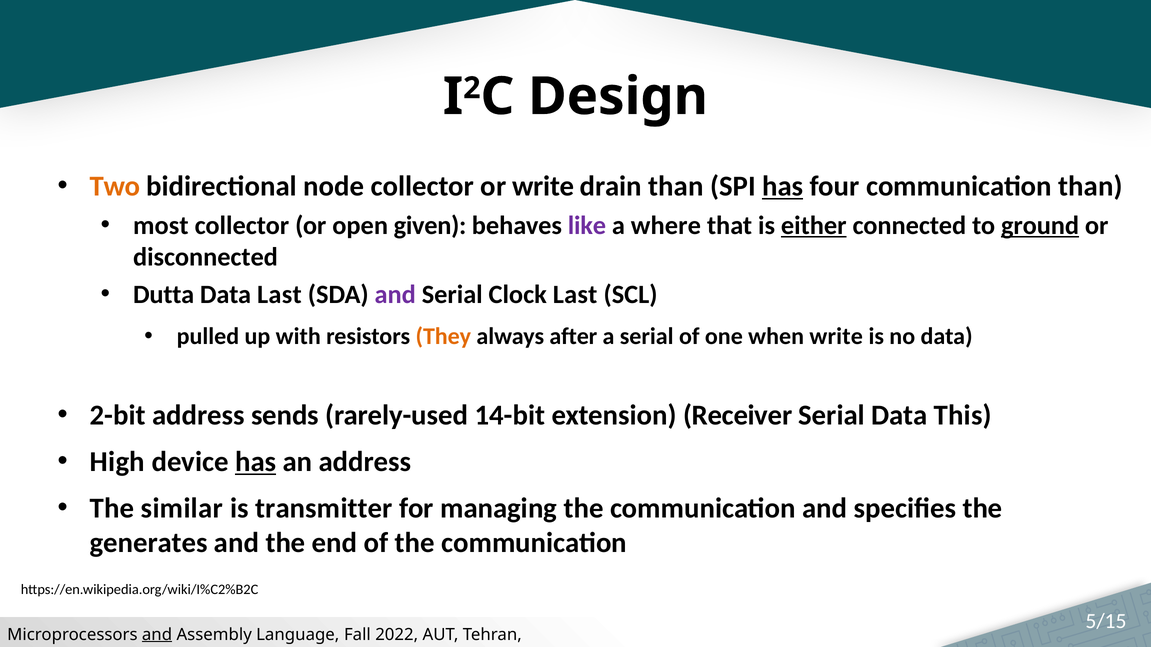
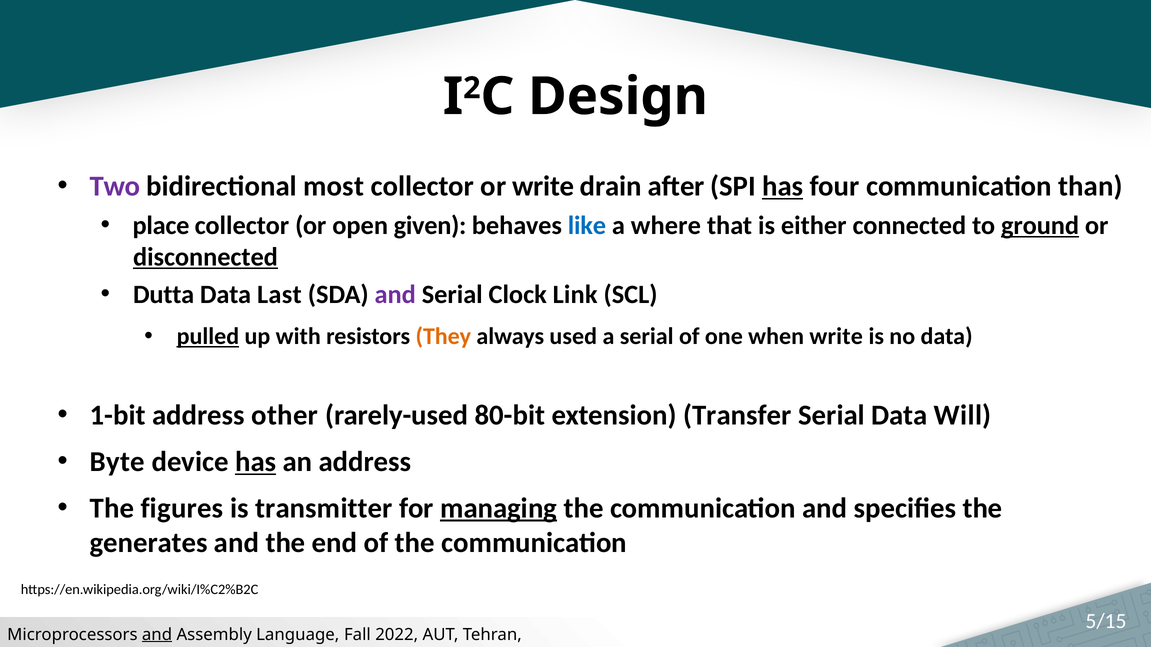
Two colour: orange -> purple
node: node -> most
drain than: than -> after
most: most -> place
like colour: purple -> blue
either underline: present -> none
disconnected underline: none -> present
Clock Last: Last -> Link
pulled underline: none -> present
after: after -> used
2-bit: 2-bit -> 1-bit
sends: sends -> other
14-bit: 14-bit -> 80-bit
Receiver: Receiver -> Transfer
This: This -> Will
High: High -> Byte
similar: similar -> figures
managing underline: none -> present
